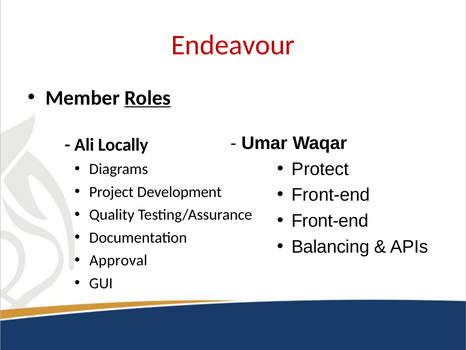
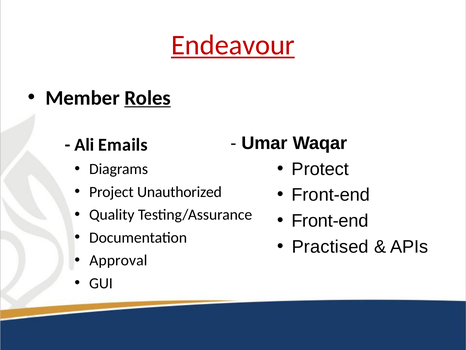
Endeavour underline: none -> present
Locally: Locally -> Emails
Development: Development -> Unauthorized
Balancing: Balancing -> Practised
